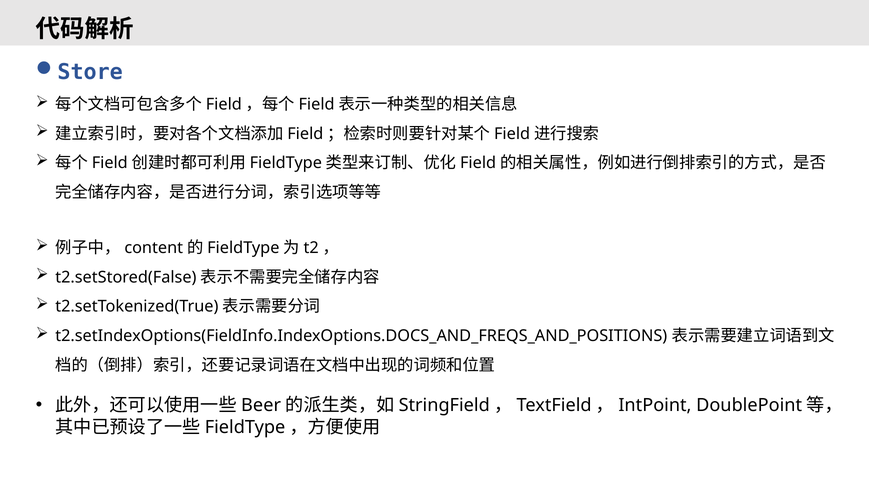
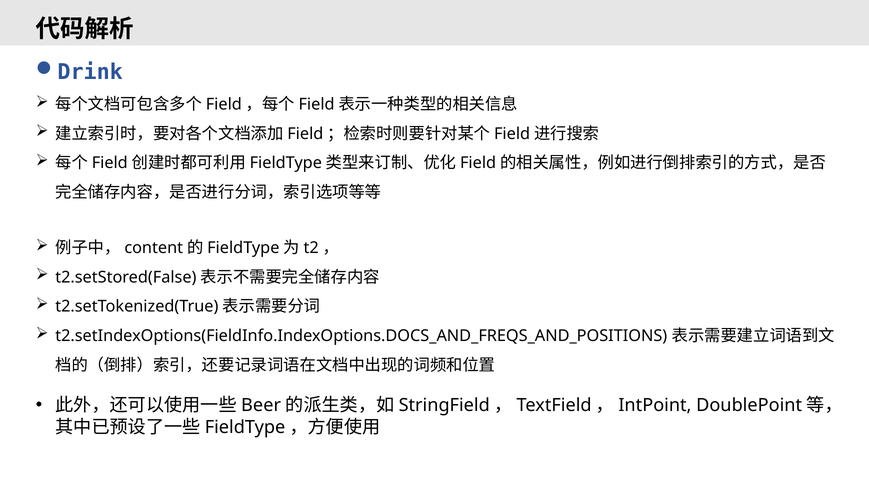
Store: Store -> Drink
